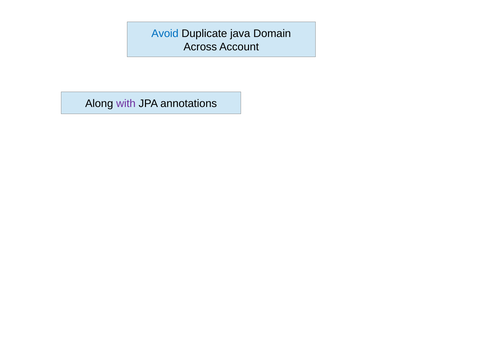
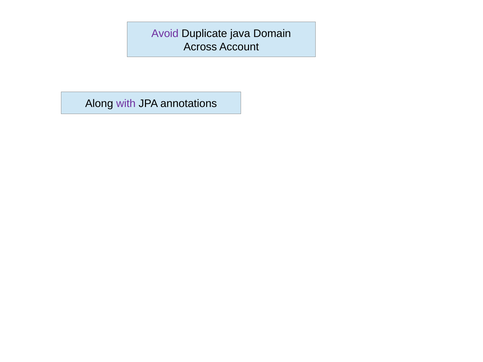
Avoid colour: blue -> purple
